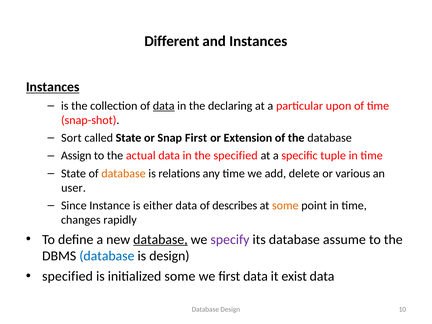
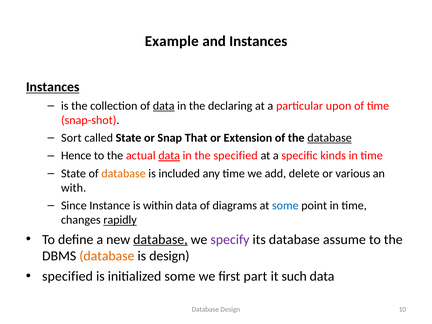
Different: Different -> Example
Snap First: First -> That
database at (330, 138) underline: none -> present
Assign: Assign -> Hence
data at (169, 156) underline: none -> present
tuple: tuple -> kinds
relations: relations -> included
user: user -> with
either: either -> within
describes: describes -> diagrams
some at (285, 206) colour: orange -> blue
rapidly underline: none -> present
database at (107, 256) colour: blue -> orange
first data: data -> part
exist: exist -> such
